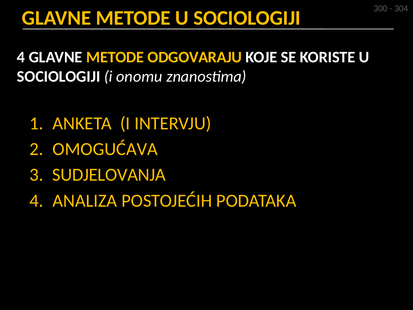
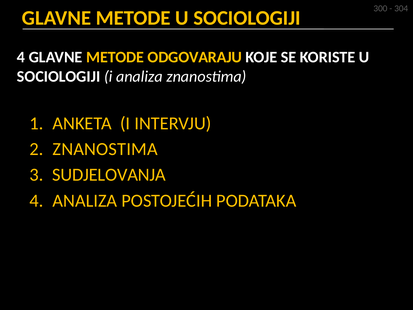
i onomu: onomu -> analiza
OMOGUĆAVA at (105, 149): OMOGUĆAVA -> ZNANOSTIMA
